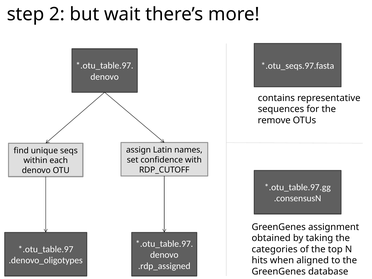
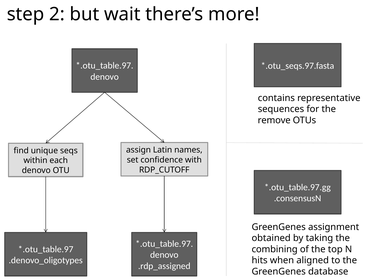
categories: categories -> combining
